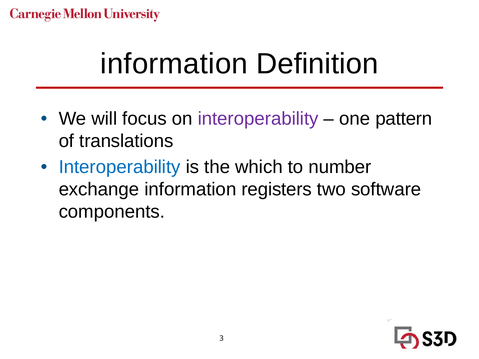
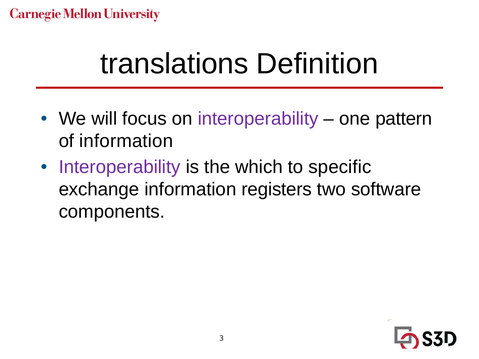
information at (174, 64): information -> translations
of translations: translations -> information
Interoperability at (120, 167) colour: blue -> purple
number: number -> specific
